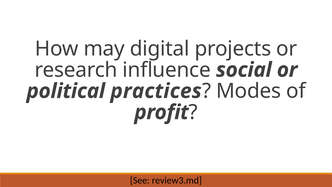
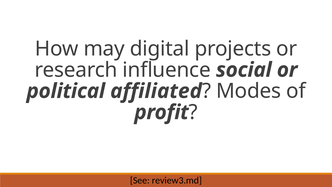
practices: practices -> affiliated
